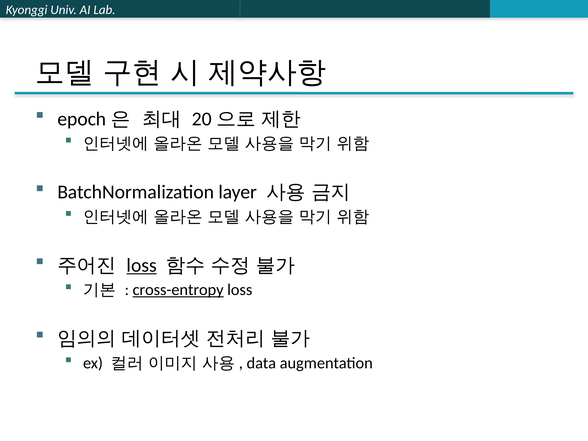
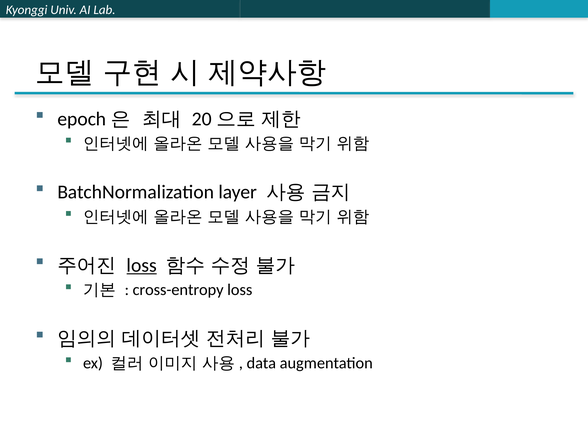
cross-entropy underline: present -> none
